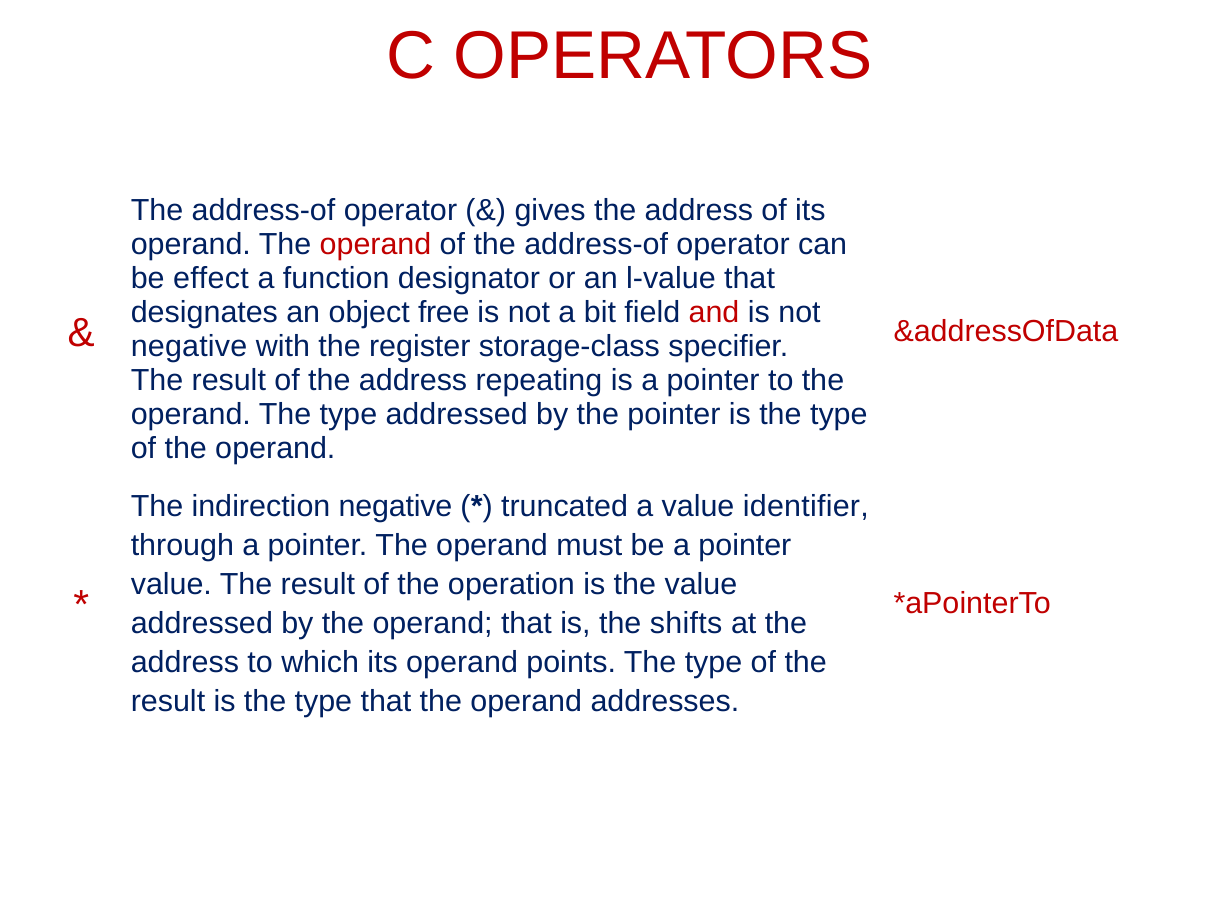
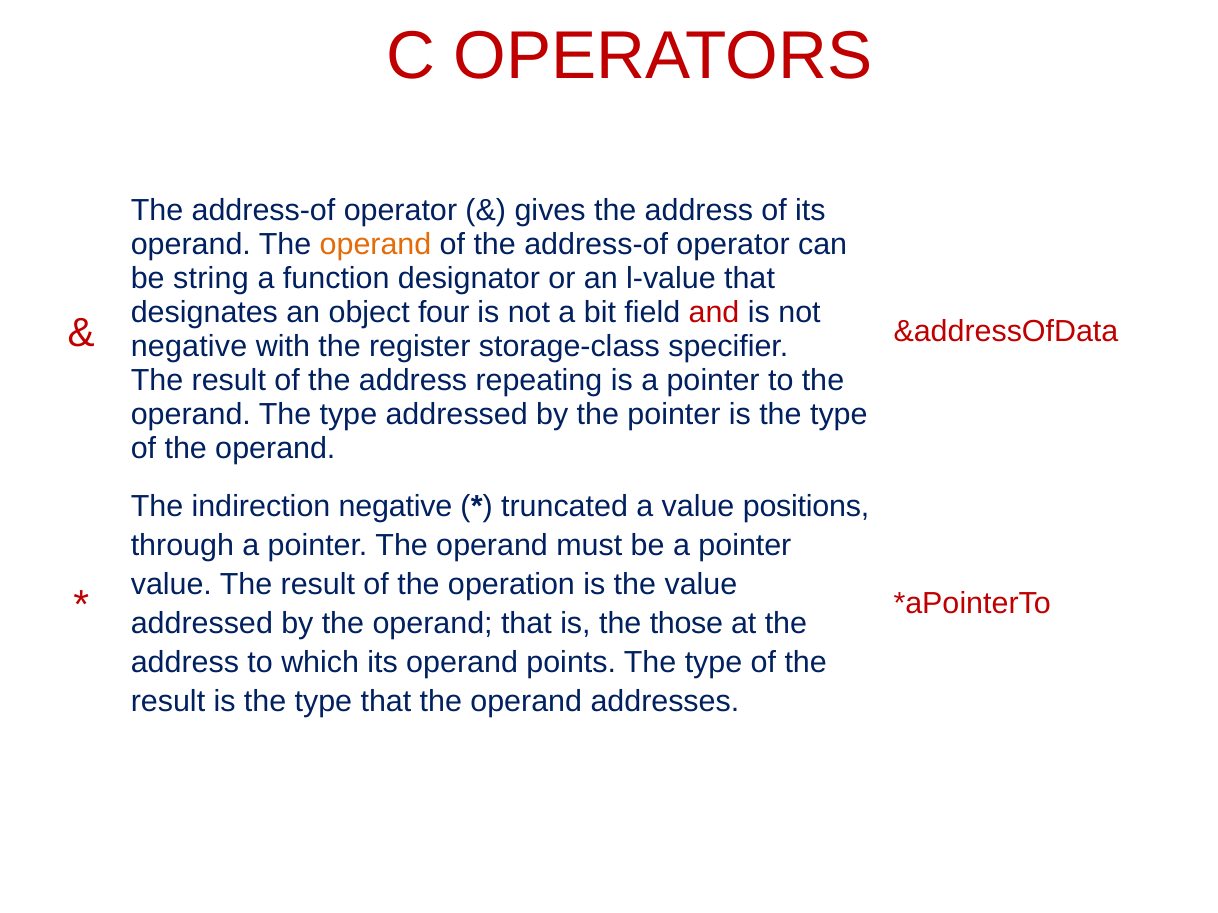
operand at (376, 244) colour: red -> orange
effect: effect -> string
free: free -> four
identifier: identifier -> positions
shifts: shifts -> those
